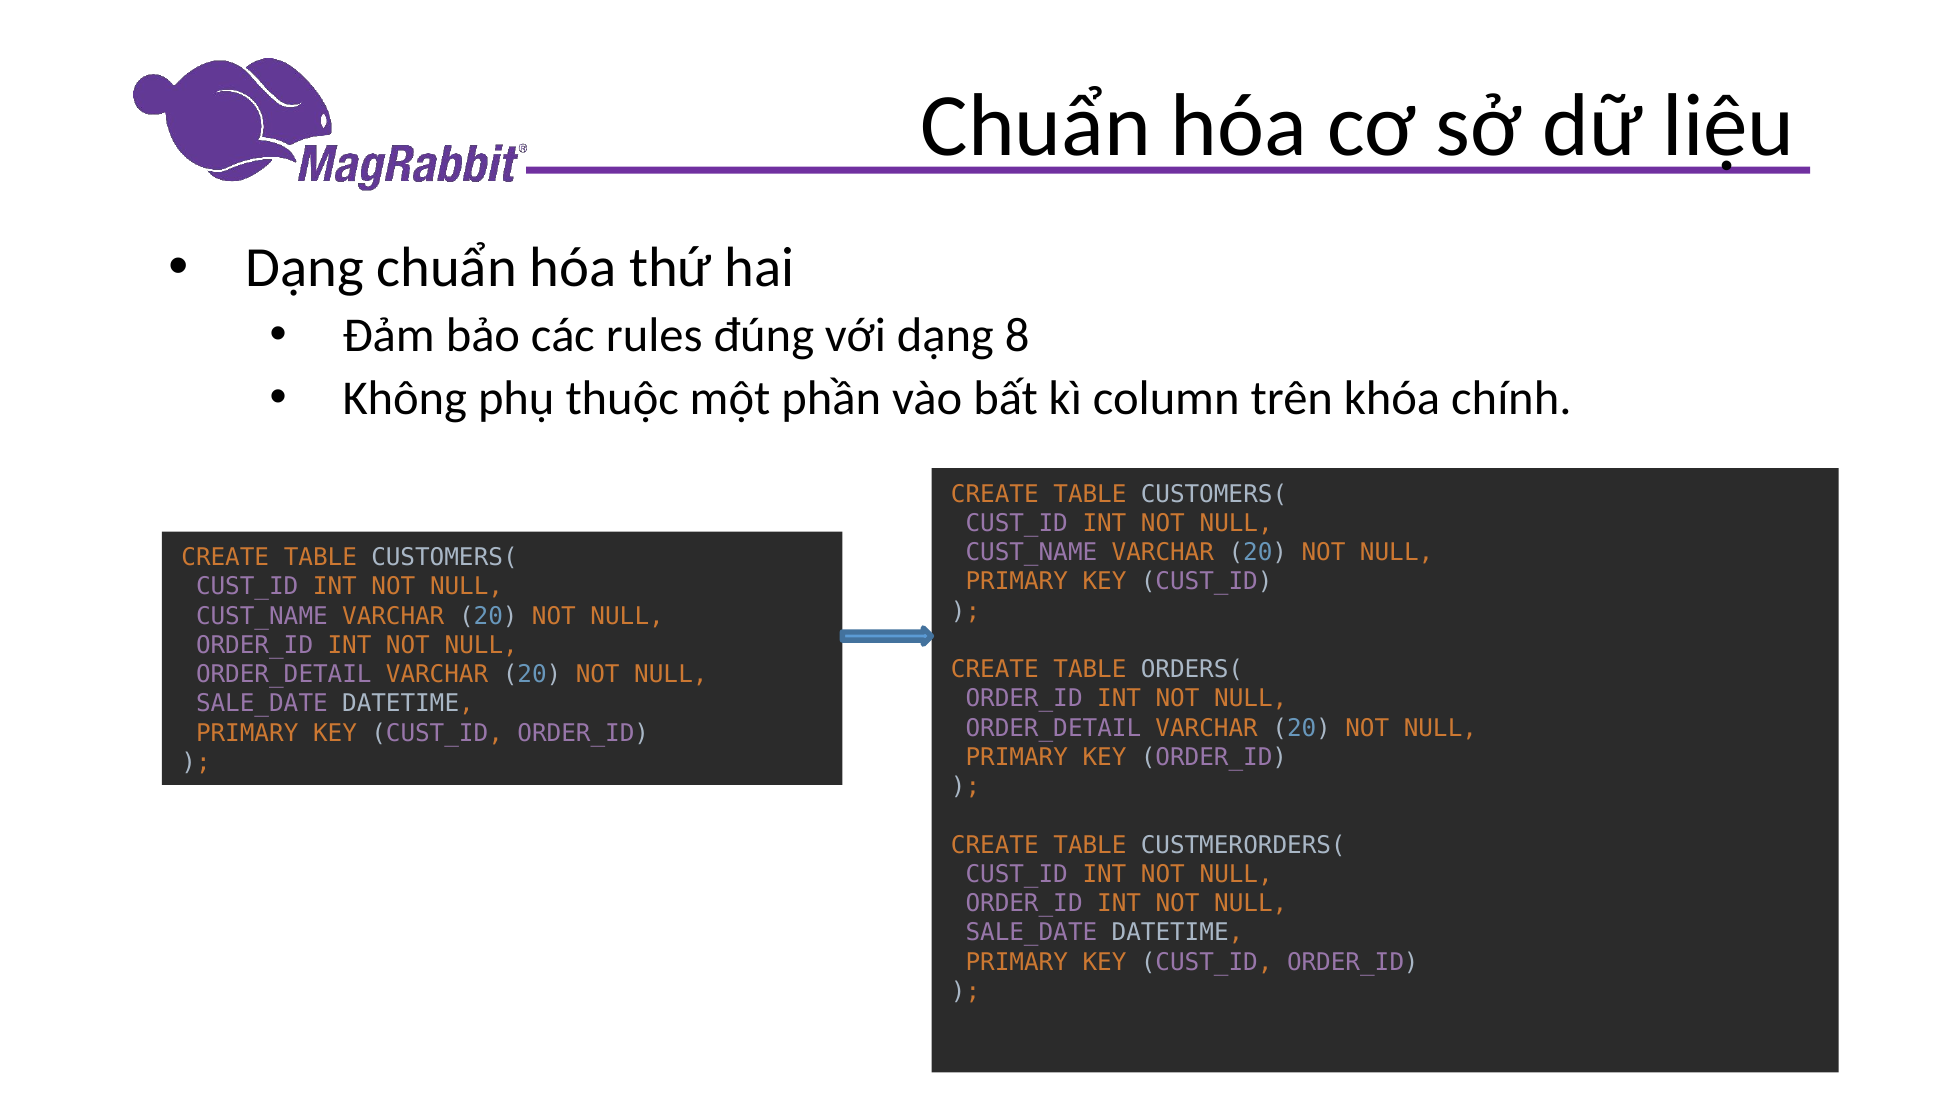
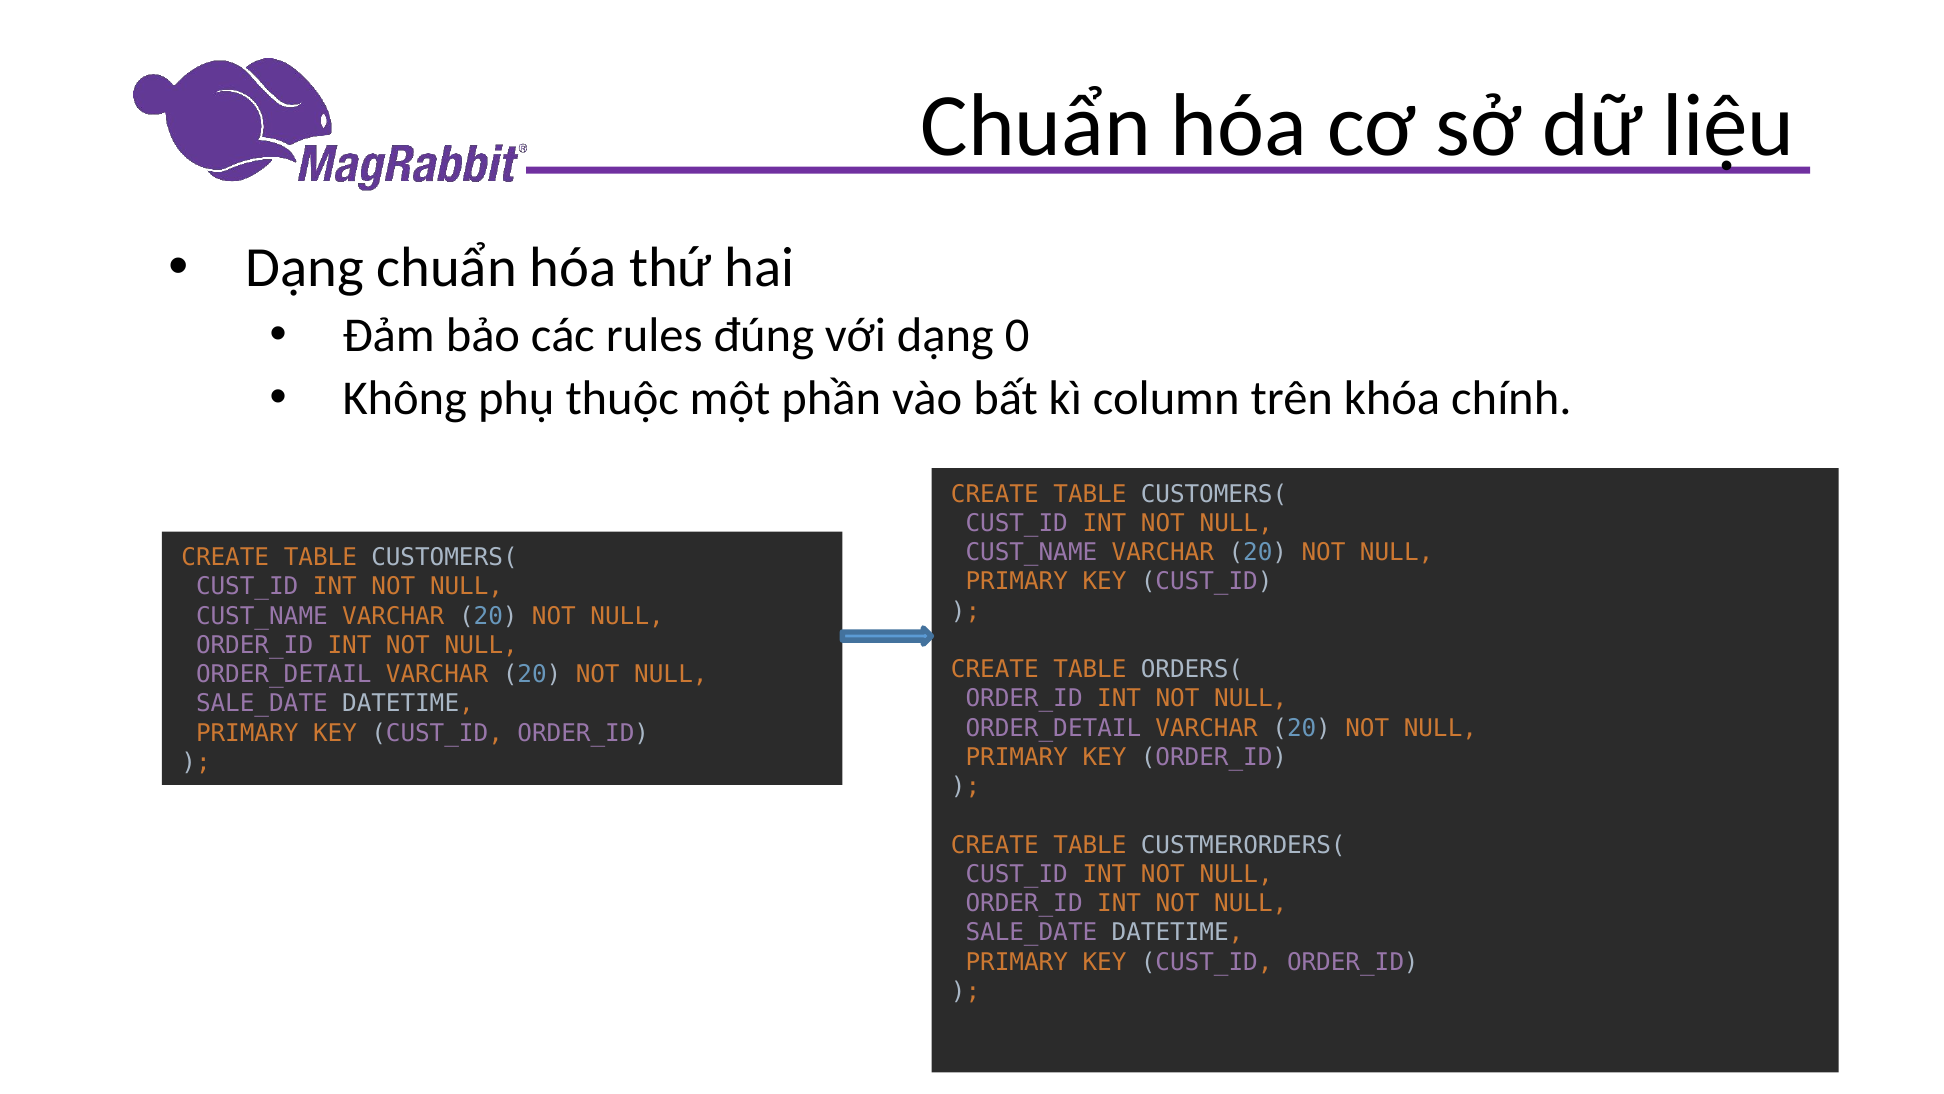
8: 8 -> 0
